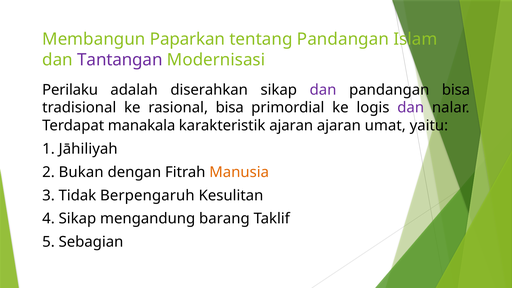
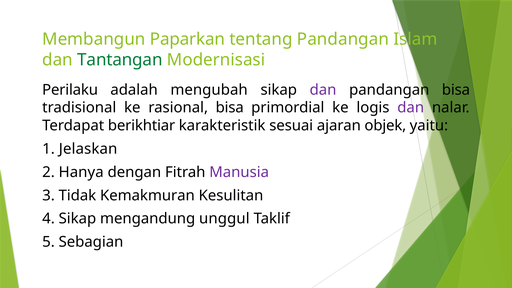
Tantangan colour: purple -> green
diserahkan: diserahkan -> mengubah
manakala: manakala -> berikhtiar
karakteristik ajaran: ajaran -> sesuai
umat: umat -> objek
Jāhiliyah: Jāhiliyah -> Jelaskan
Bukan: Bukan -> Hanya
Manusia colour: orange -> purple
Berpengaruh: Berpengaruh -> Kemakmuran
barang: barang -> unggul
